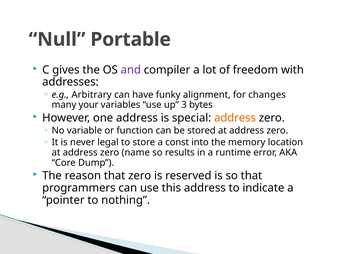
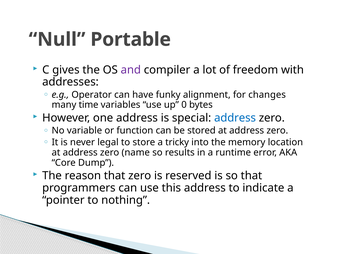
Arbitrary: Arbitrary -> Operator
your: your -> time
3: 3 -> 0
address at (235, 118) colour: orange -> blue
const: const -> tricky
